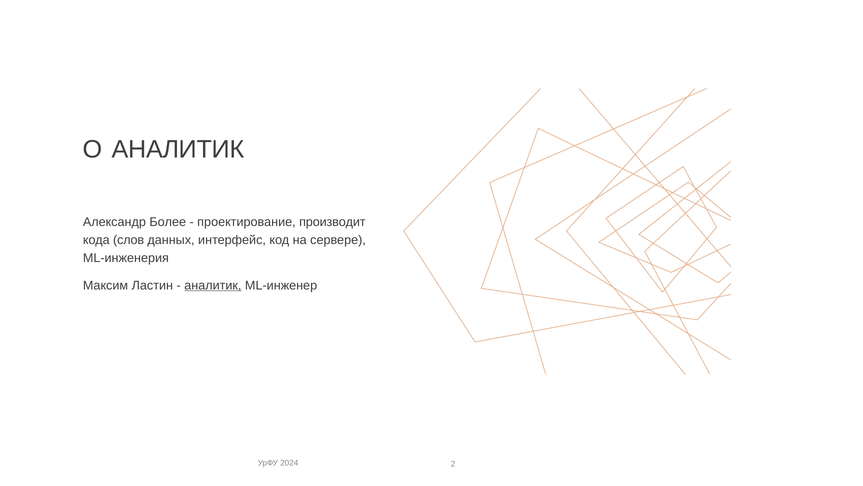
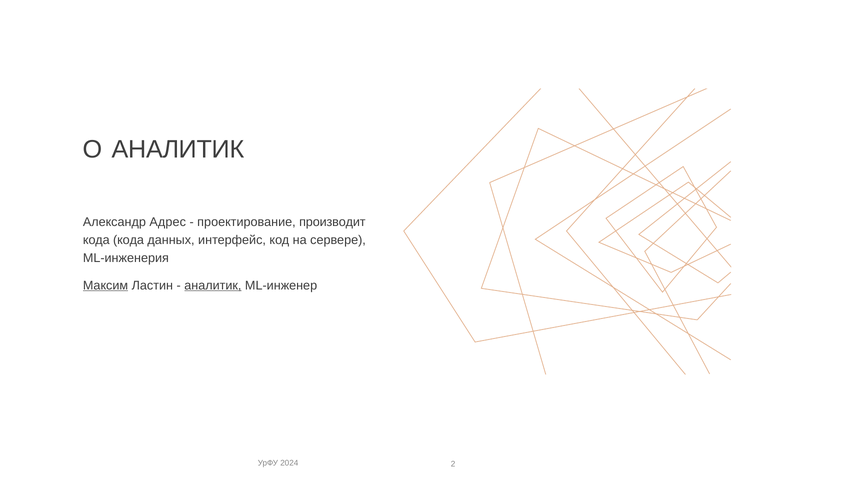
Более: Более -> Адрес
кода слов: слов -> кода
Максим underline: none -> present
